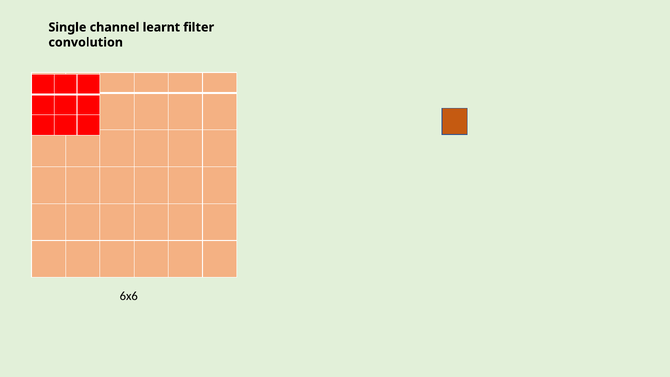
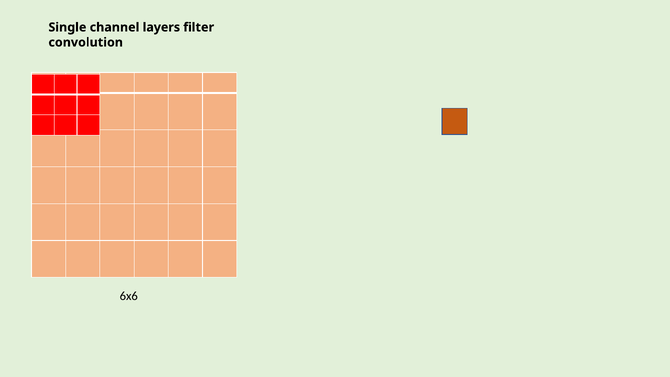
learnt: learnt -> layers
